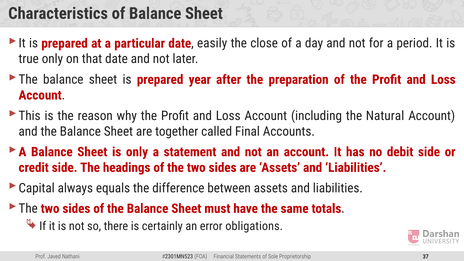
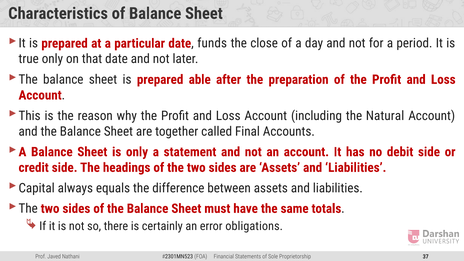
easily: easily -> funds
year: year -> able
